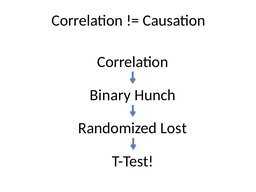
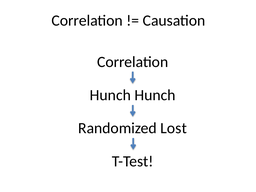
Binary at (110, 95): Binary -> Hunch
